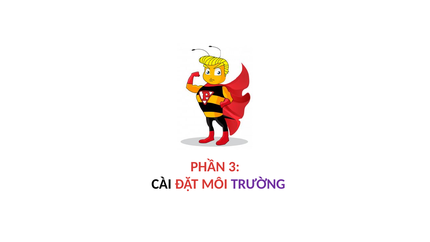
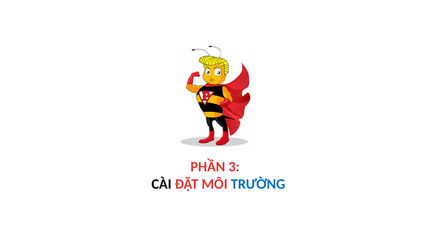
TRƯỜNG colour: purple -> blue
